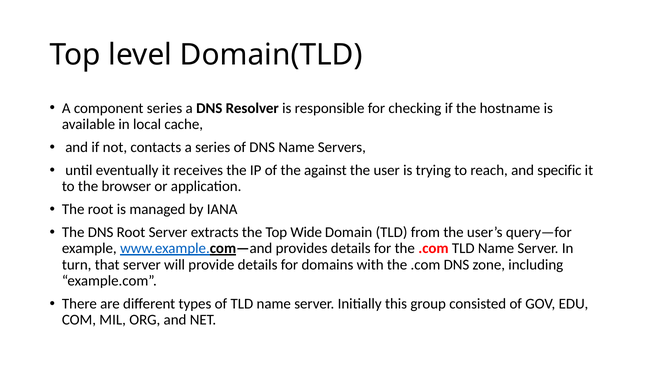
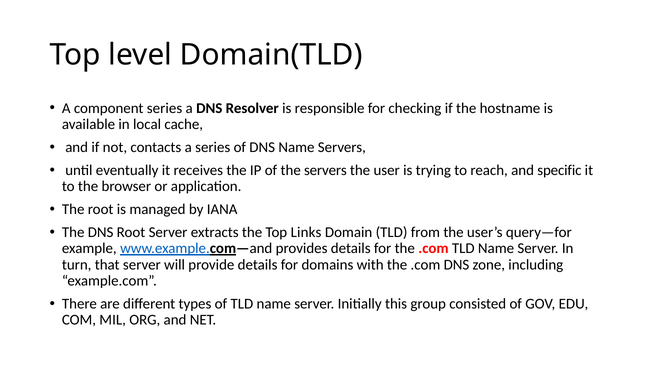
the against: against -> servers
Wide: Wide -> Links
